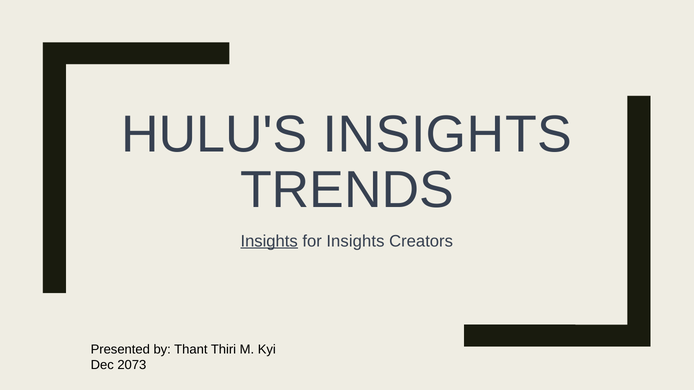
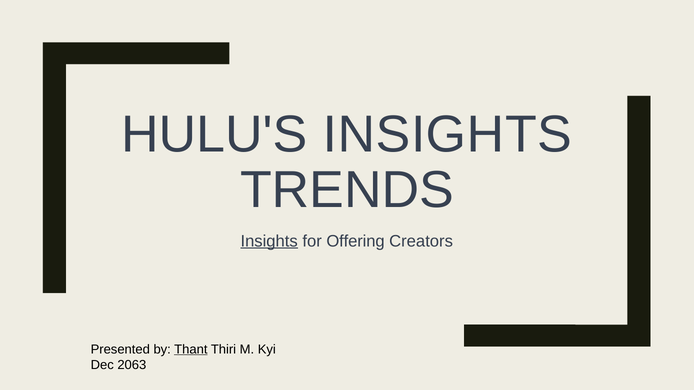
for Insights: Insights -> Offering
Thant underline: none -> present
2073: 2073 -> 2063
